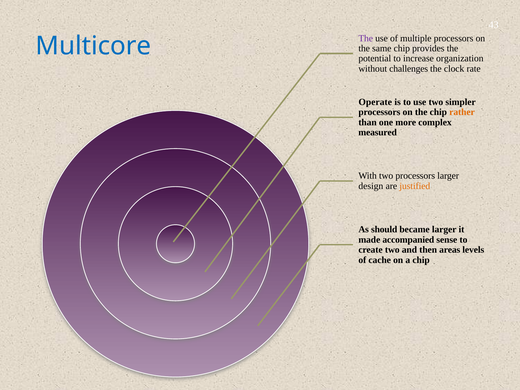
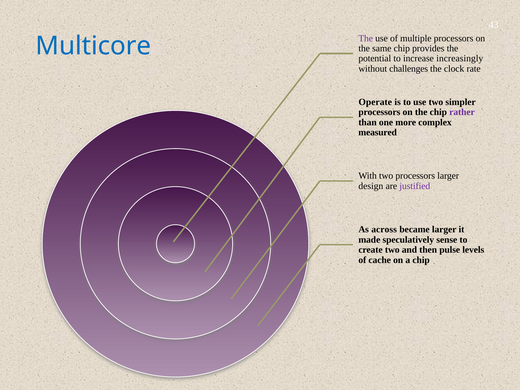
organization: organization -> increasingly
rather colour: orange -> purple
justified colour: orange -> purple
should: should -> across
accompanied: accompanied -> speculatively
areas: areas -> pulse
